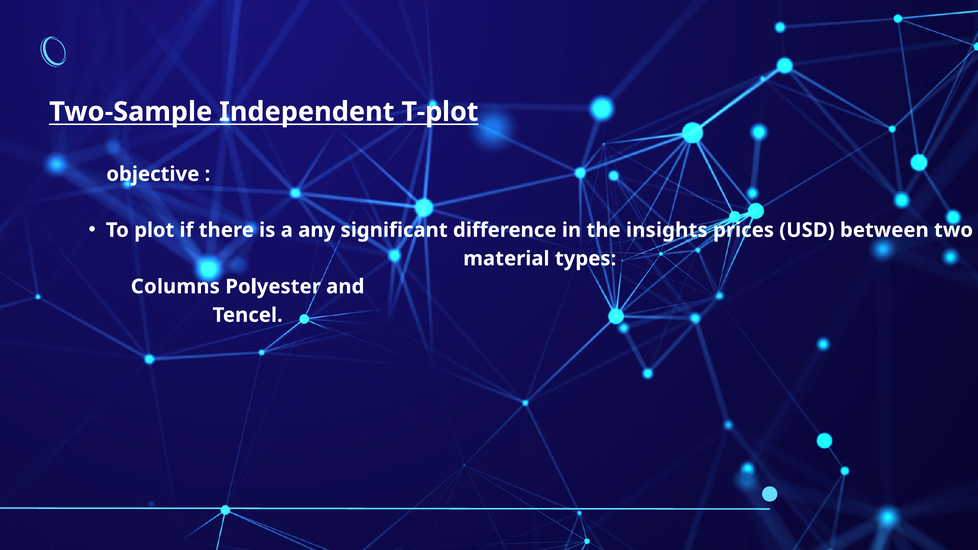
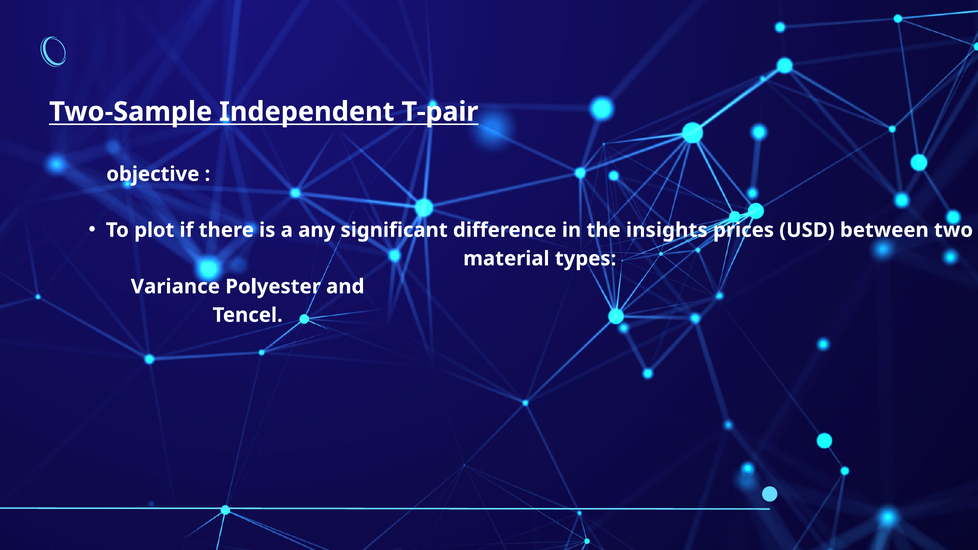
T-plot: T-plot -> T-pair
Columns: Columns -> Variance
